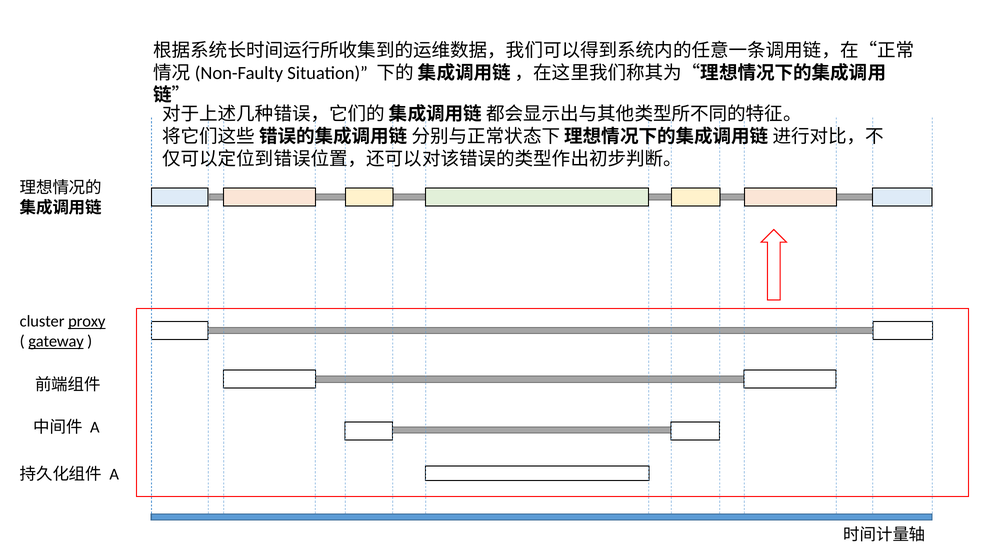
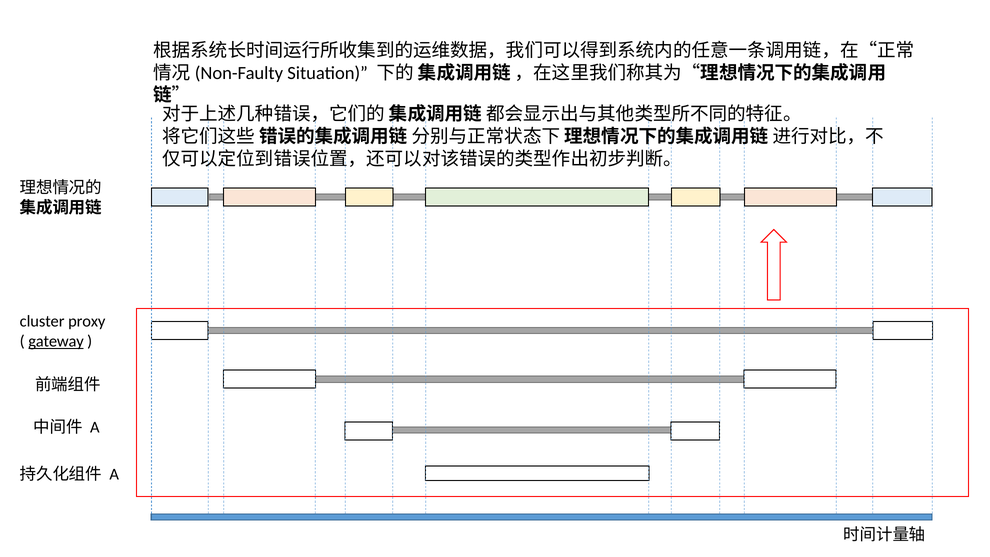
proxy underline: present -> none
